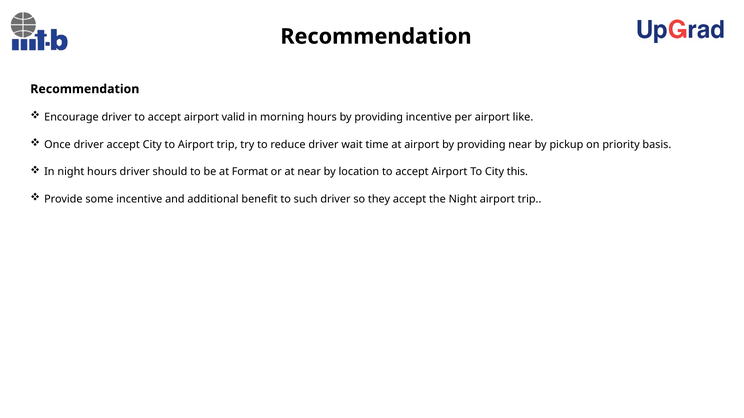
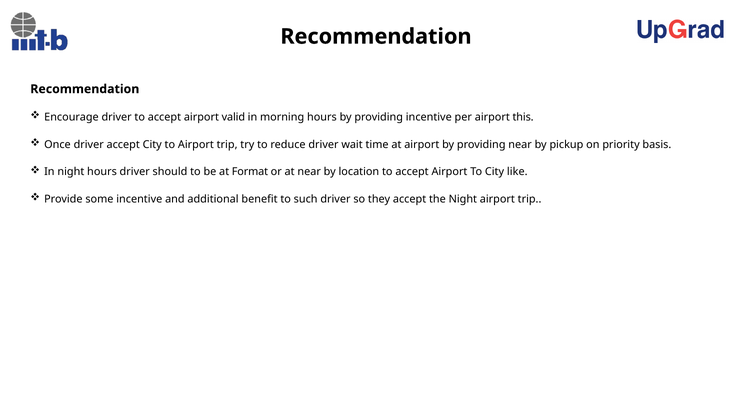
like: like -> this
this: this -> like
